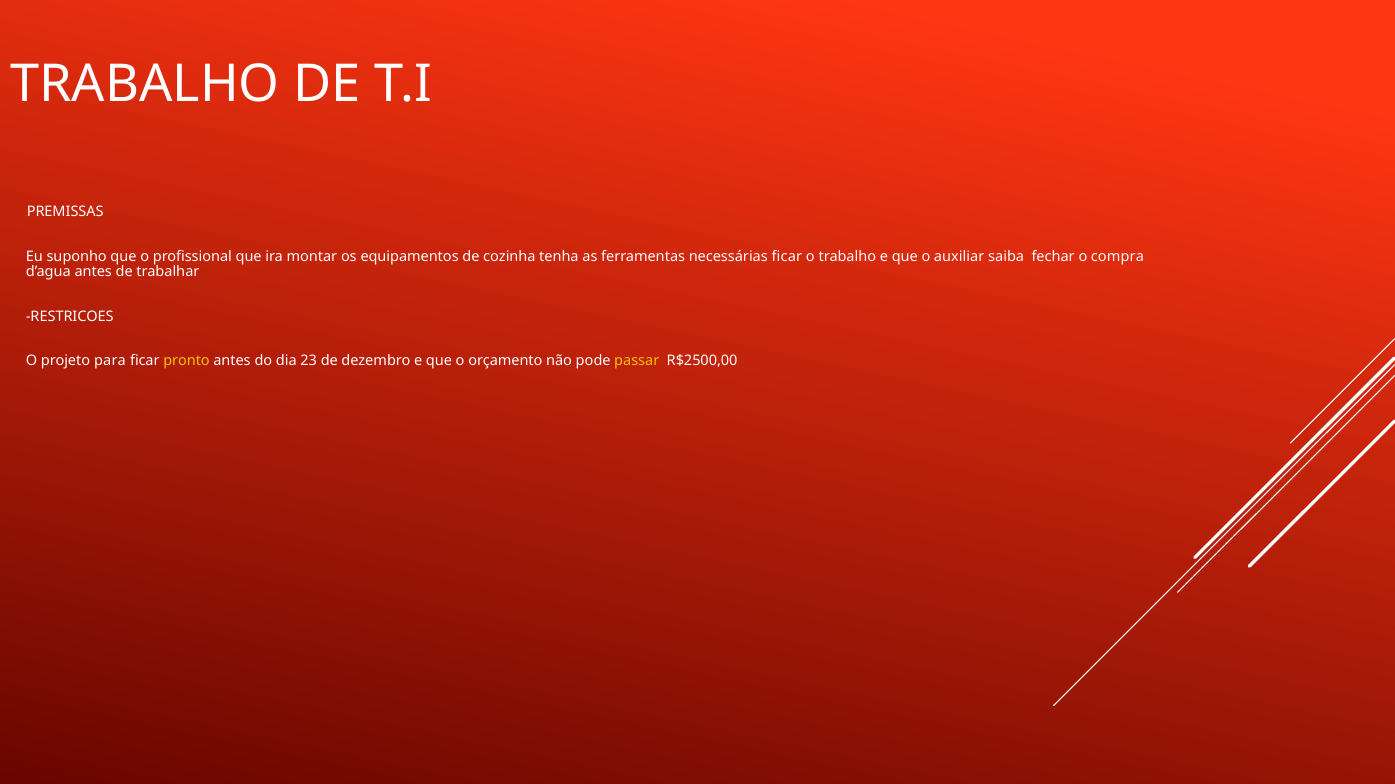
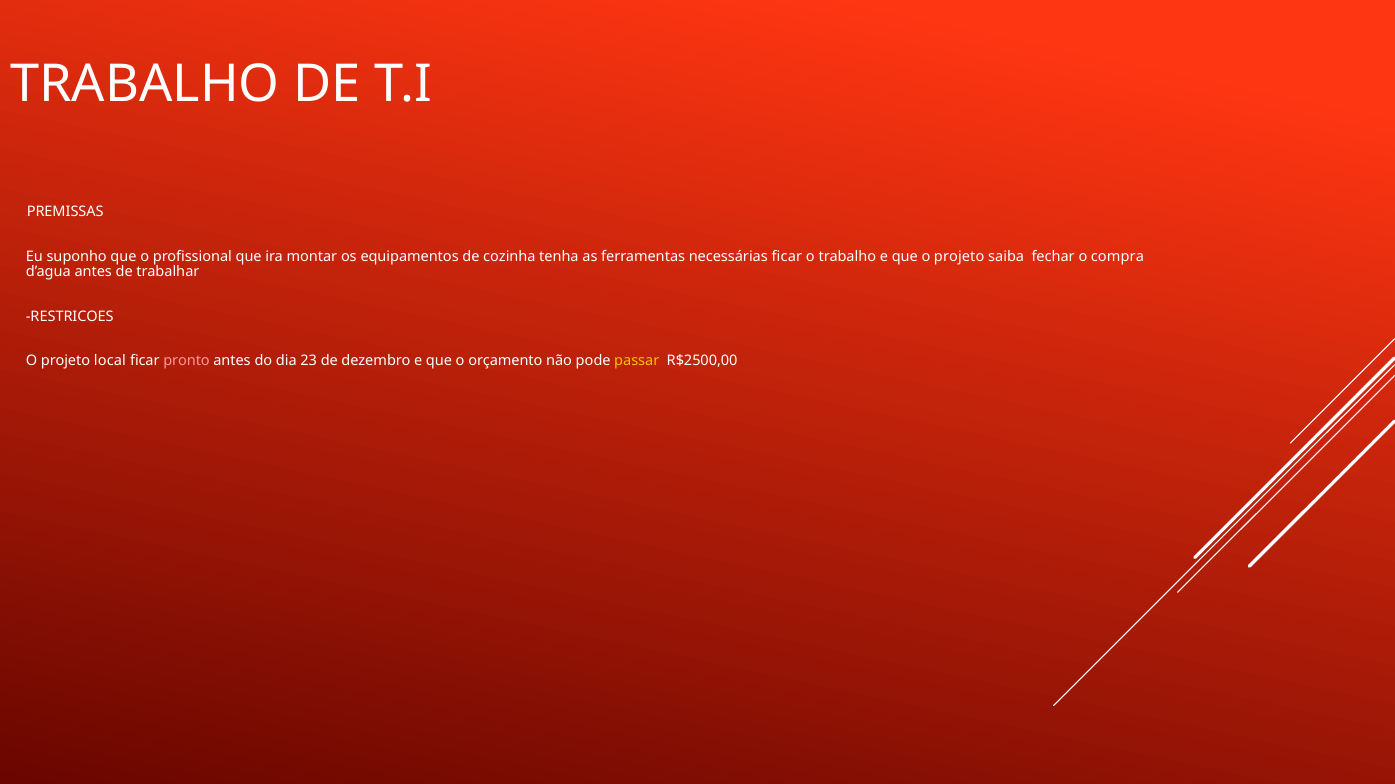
que o auxiliar: auxiliar -> projeto
para: para -> local
pronto colour: yellow -> pink
